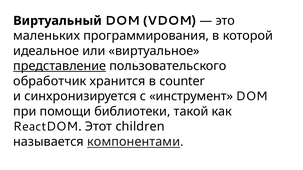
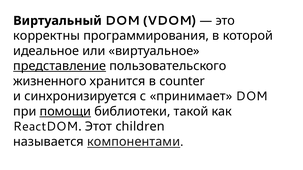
маленьких: маленьких -> корректны
обработчик: обработчик -> жизненного
инструмент: инструмент -> принимает
помощи underline: none -> present
